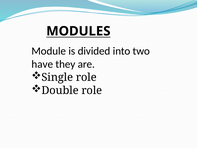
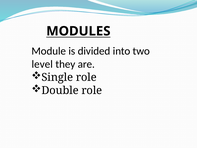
have: have -> level
